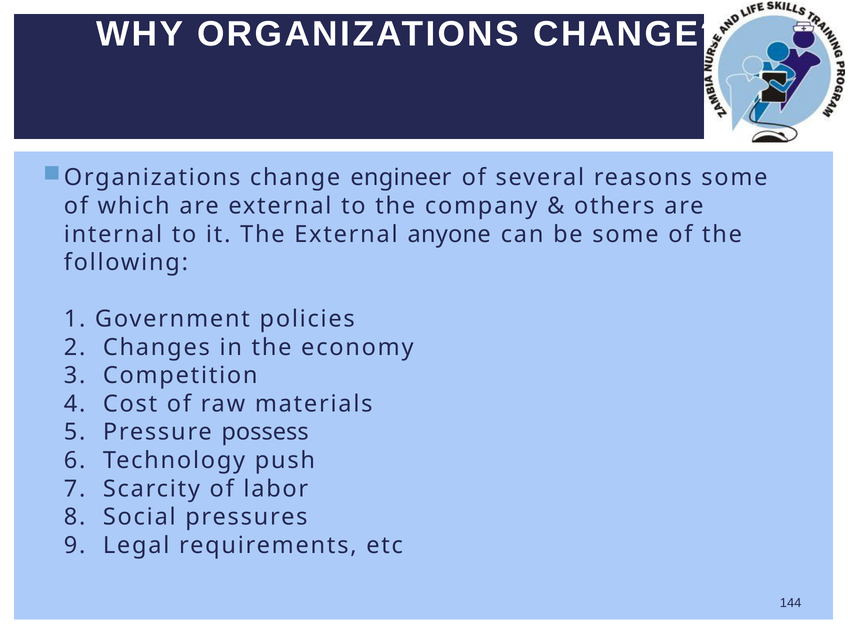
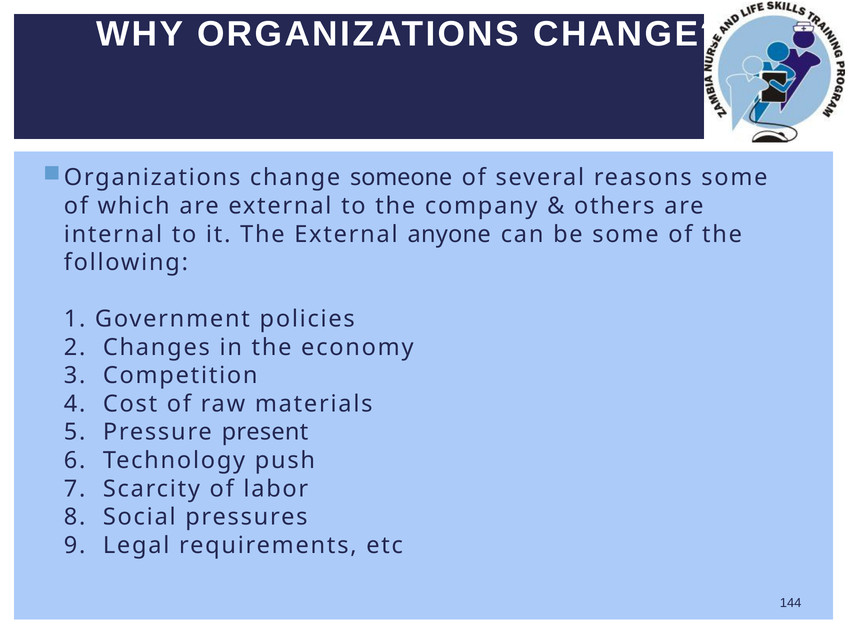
engineer: engineer -> someone
possess: possess -> present
